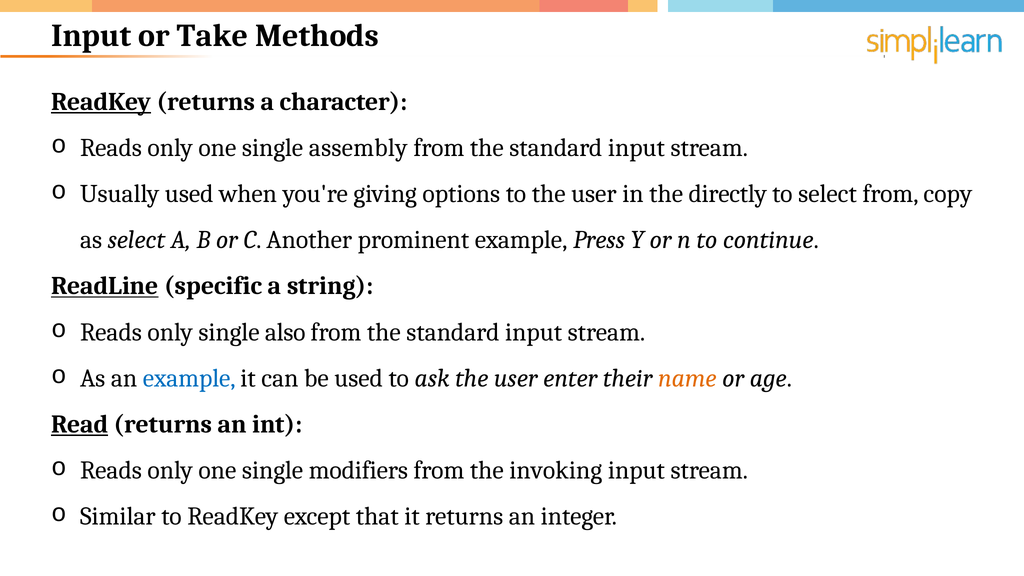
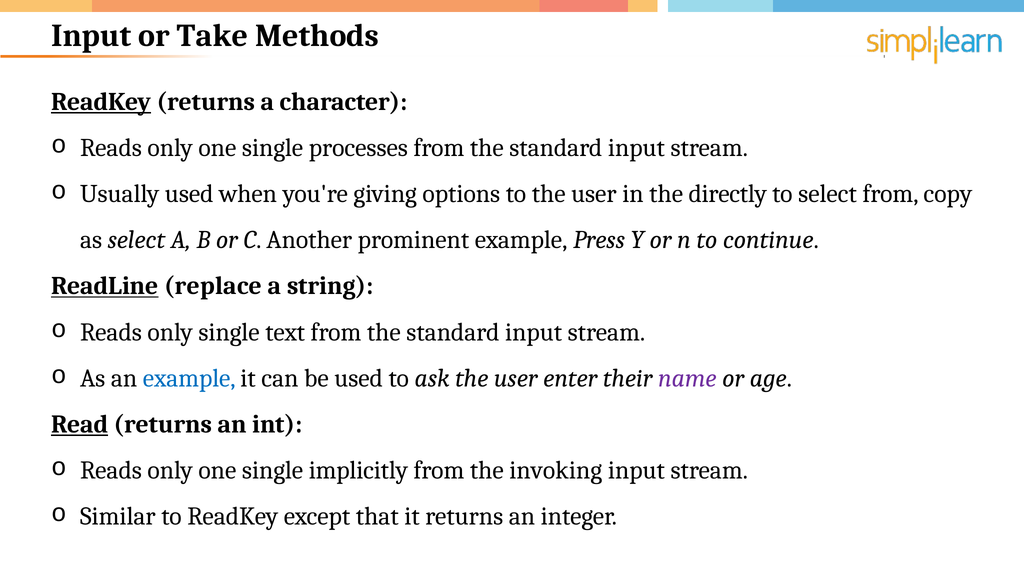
assembly: assembly -> processes
specific: specific -> replace
also: also -> text
name colour: orange -> purple
modifiers: modifiers -> implicitly
